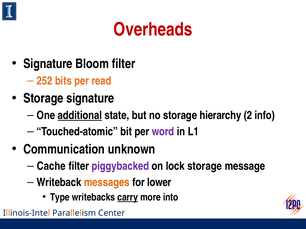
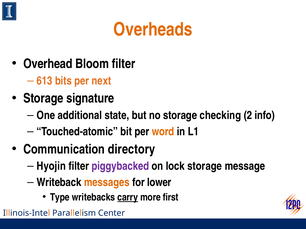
Overheads colour: red -> orange
Signature at (48, 64): Signature -> Overhead
252: 252 -> 613
read: read -> next
additional underline: present -> none
hierarchy: hierarchy -> checking
word colour: purple -> orange
unknown: unknown -> directory
Cache: Cache -> Hyojin
into: into -> first
